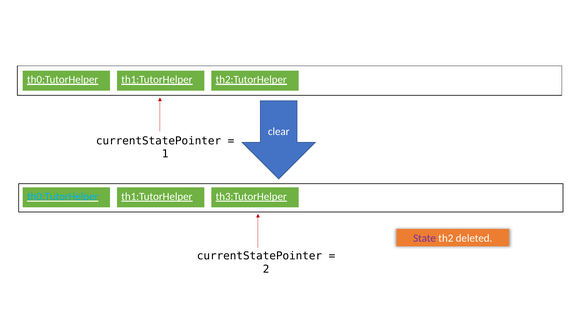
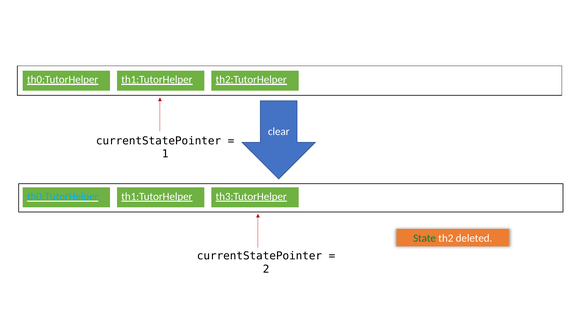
State colour: purple -> green
